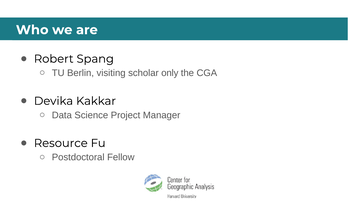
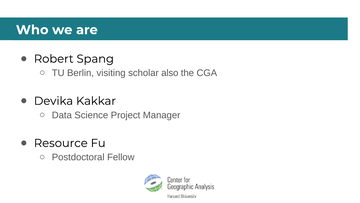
only: only -> also
